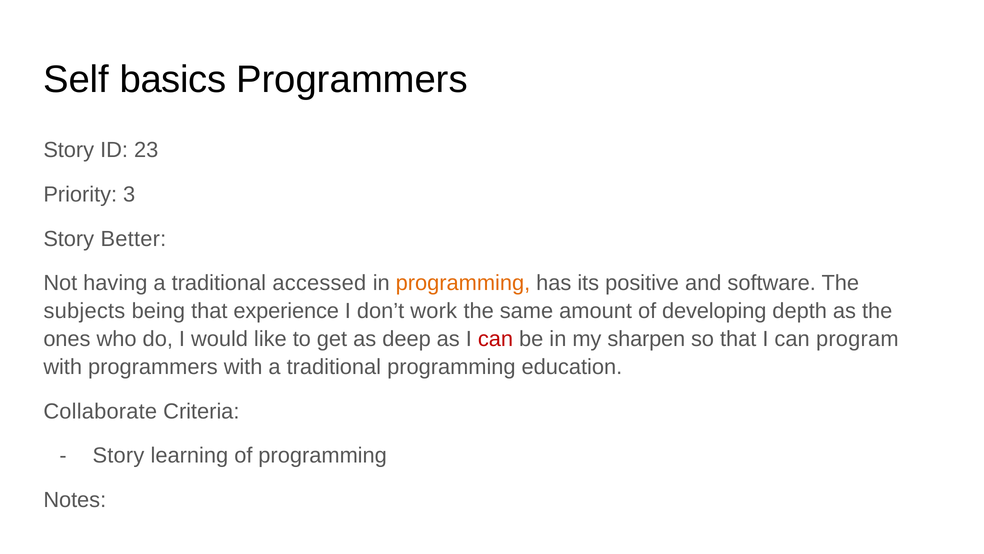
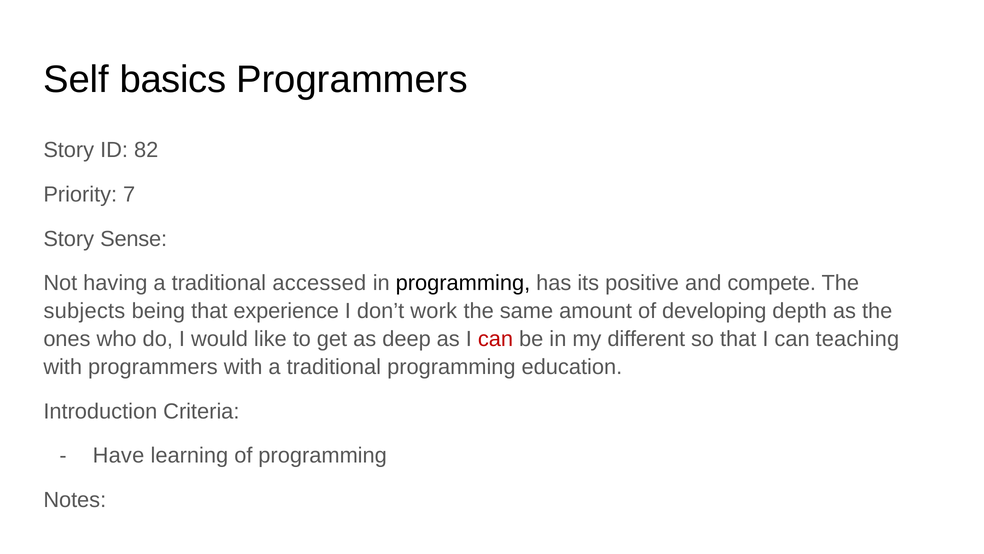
23: 23 -> 82
3: 3 -> 7
Better: Better -> Sense
programming at (463, 283) colour: orange -> black
software: software -> compete
sharpen: sharpen -> different
program: program -> teaching
Collaborate: Collaborate -> Introduction
Story at (118, 455): Story -> Have
